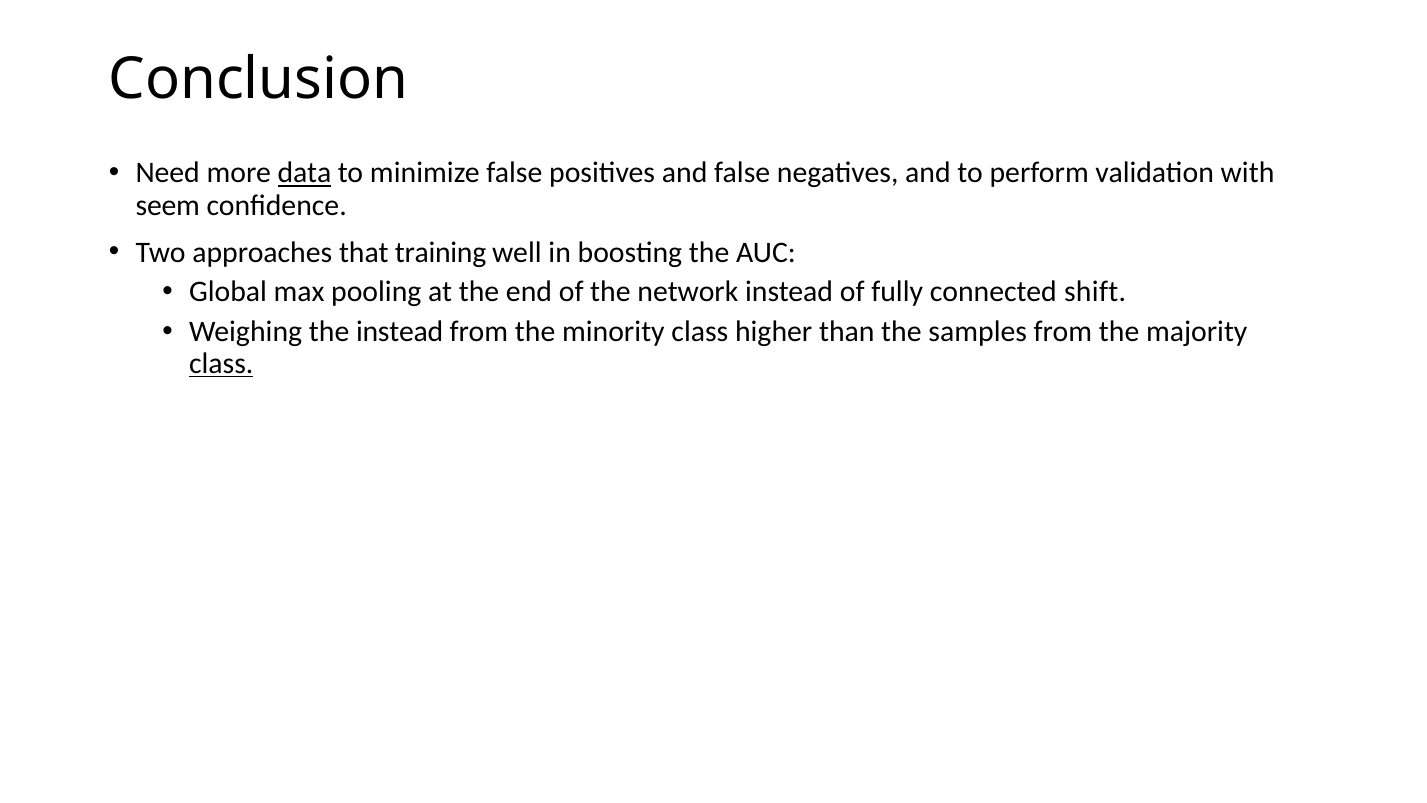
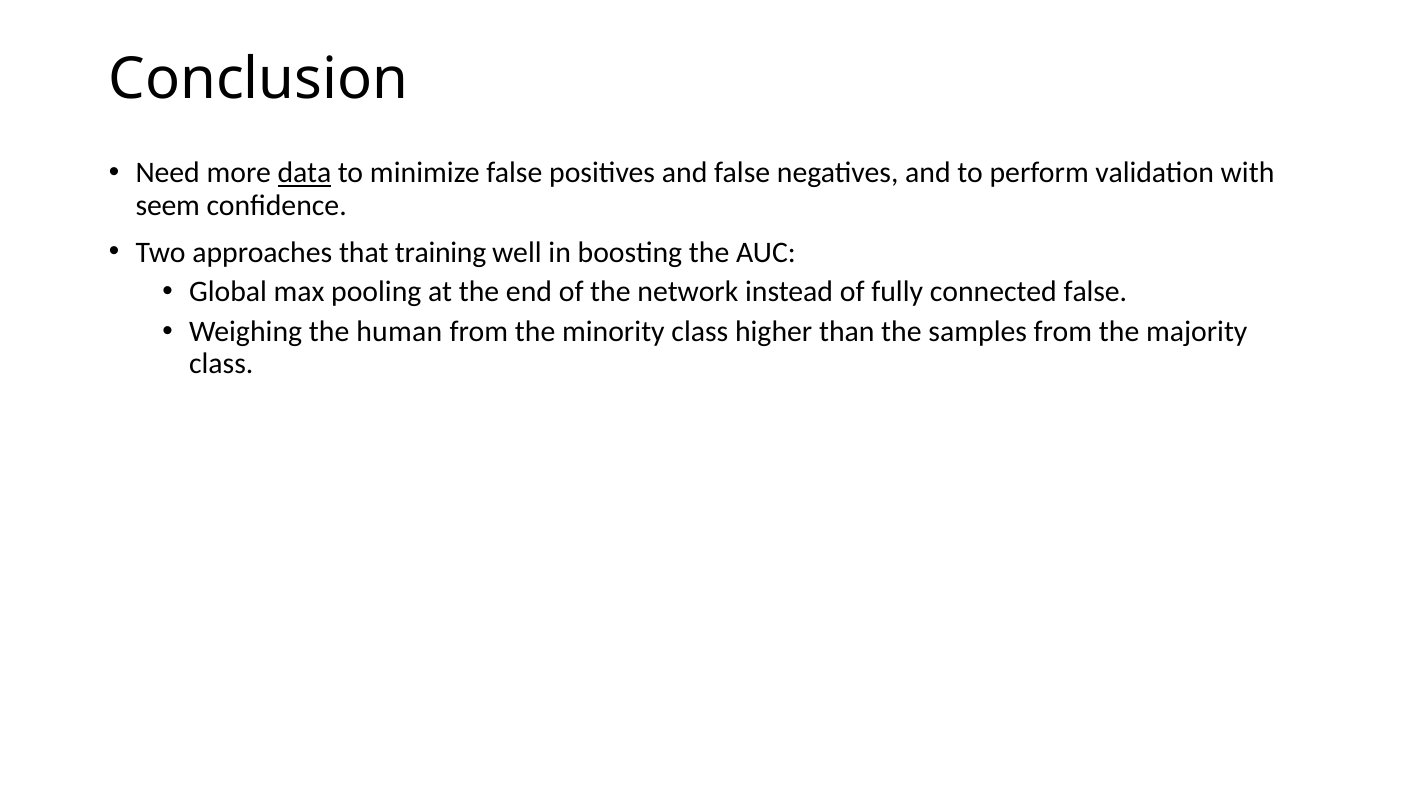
connected shift: shift -> false
the instead: instead -> human
class at (221, 364) underline: present -> none
